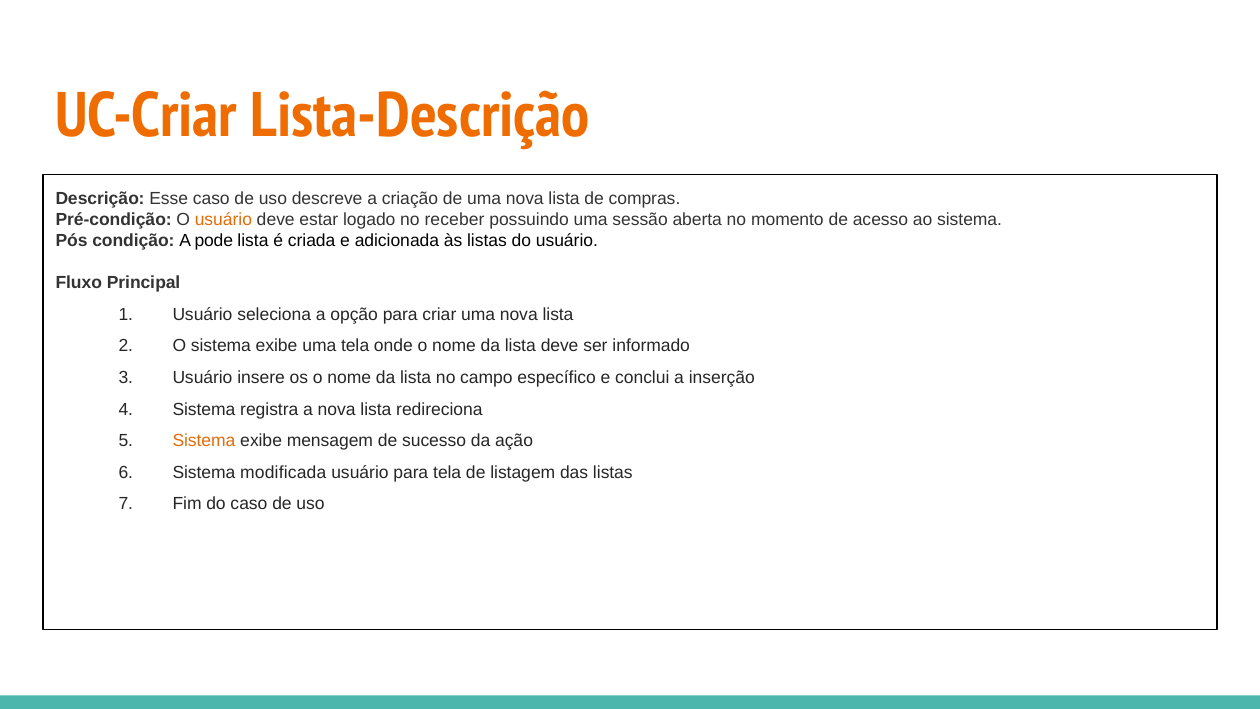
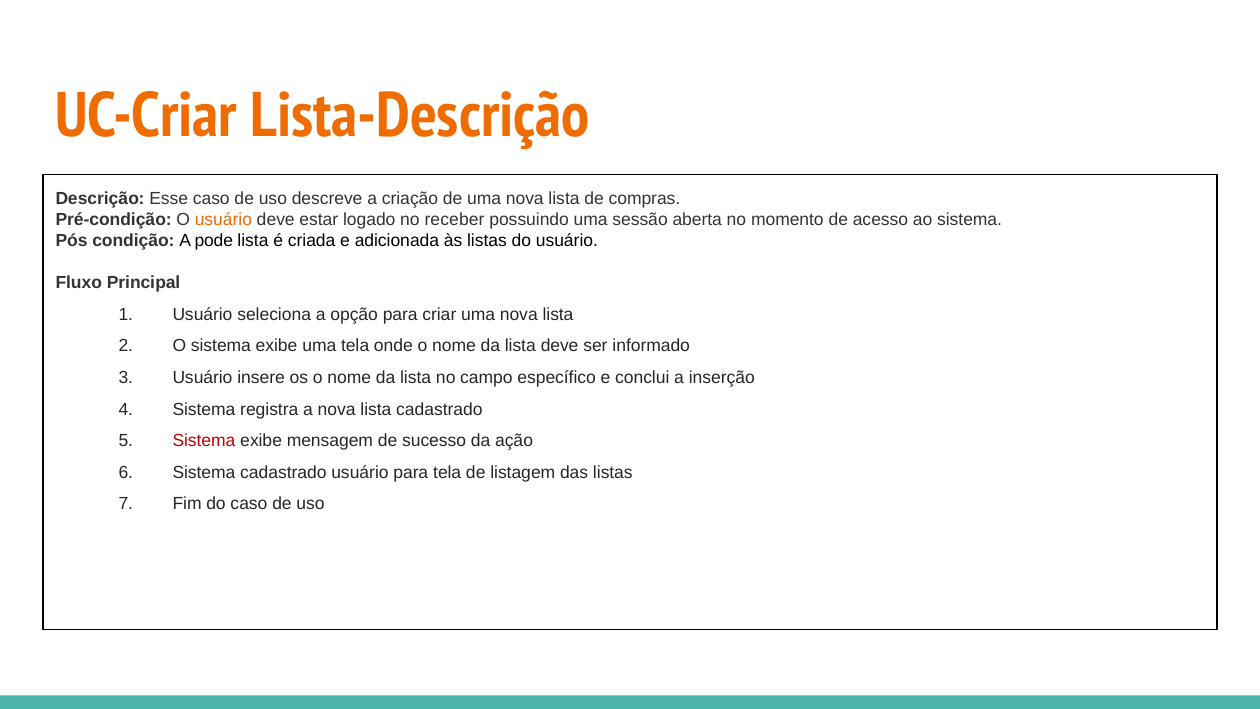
lista redireciona: redireciona -> cadastrado
Sistema at (204, 441) colour: orange -> red
Sistema modificada: modificada -> cadastrado
